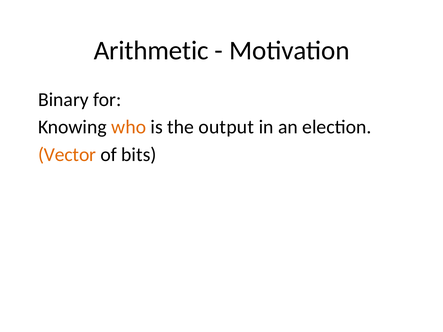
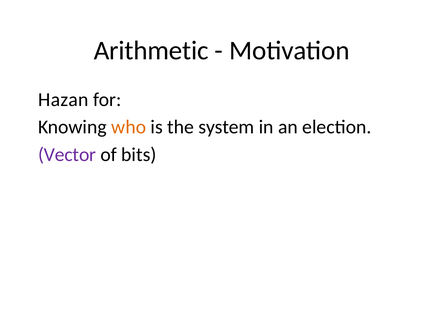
Binary: Binary -> Hazan
output: output -> system
Vector colour: orange -> purple
